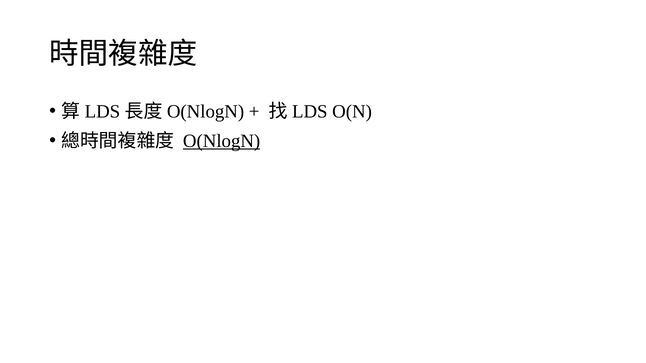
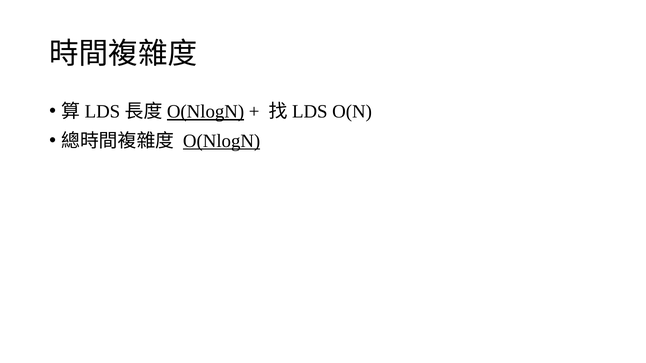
O(NlogN at (206, 112) underline: none -> present
